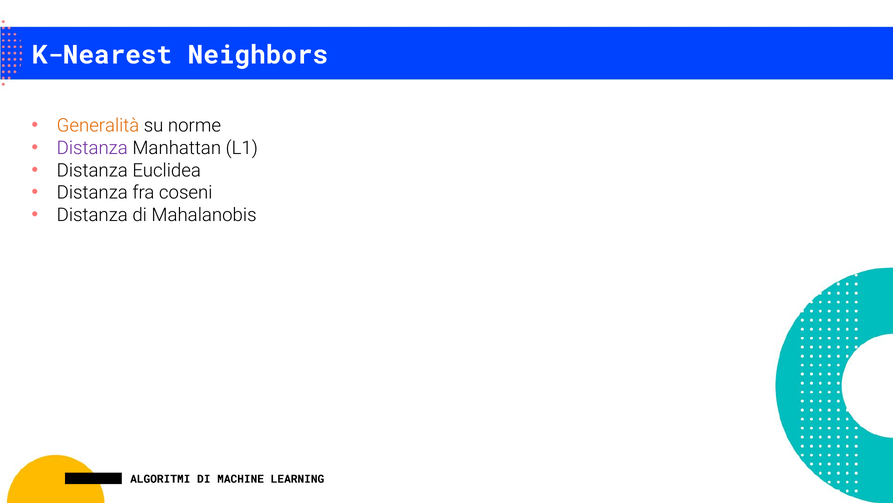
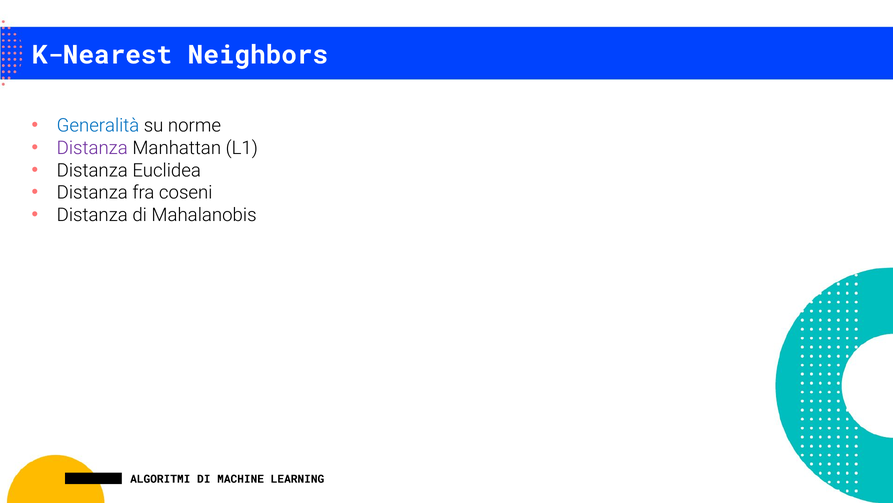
Generalità colour: orange -> blue
